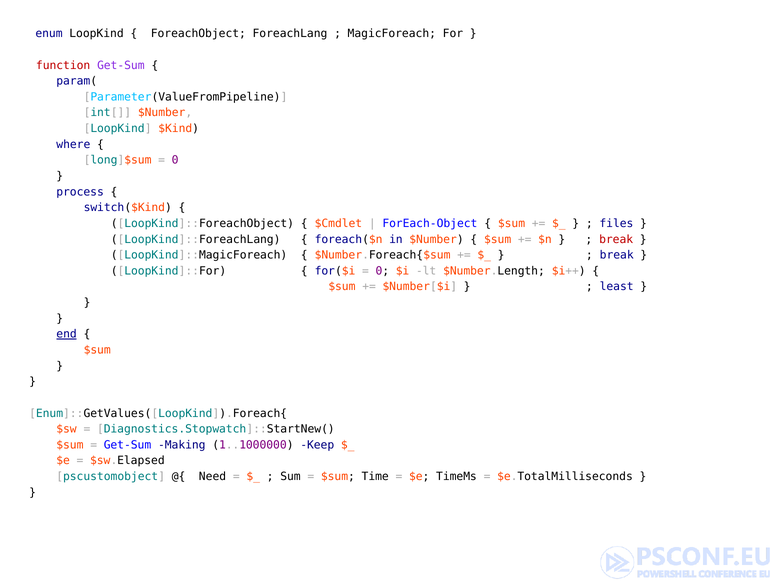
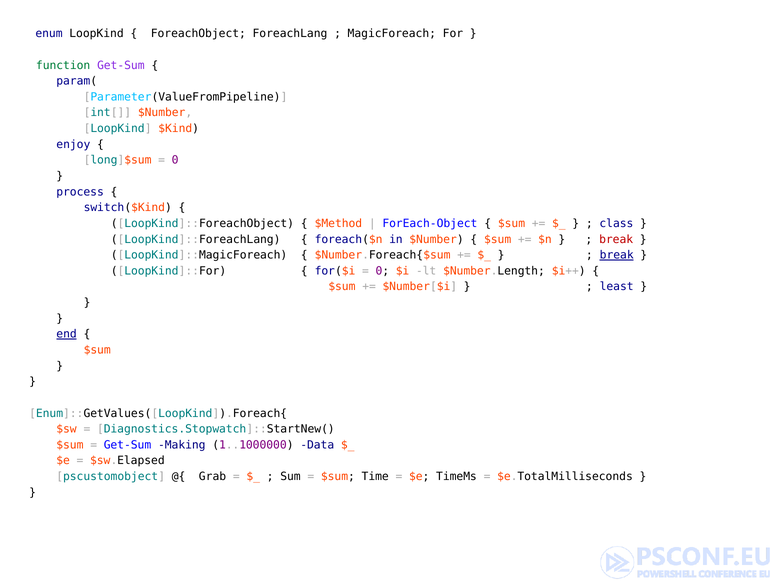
function colour: red -> green
where: where -> enjoy
$Cmdlet: $Cmdlet -> $Method
files: files -> class
break at (617, 255) underline: none -> present
Keep: Keep -> Data
Need: Need -> Grab
